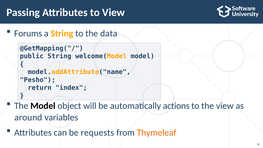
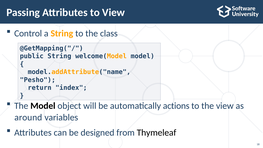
Forums: Forums -> Control
data: data -> class
requests: requests -> designed
Thymeleaf colour: orange -> black
